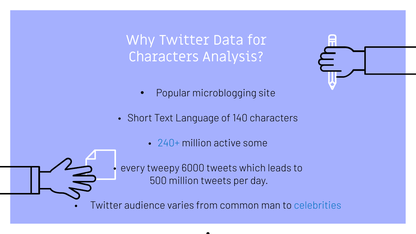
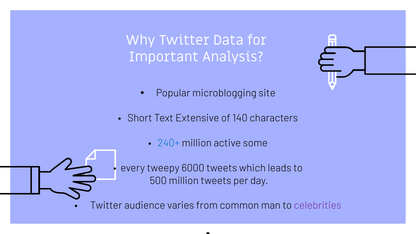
Characters at (164, 57): Characters -> Important
Language: Language -> Extensive
celebrities colour: blue -> purple
